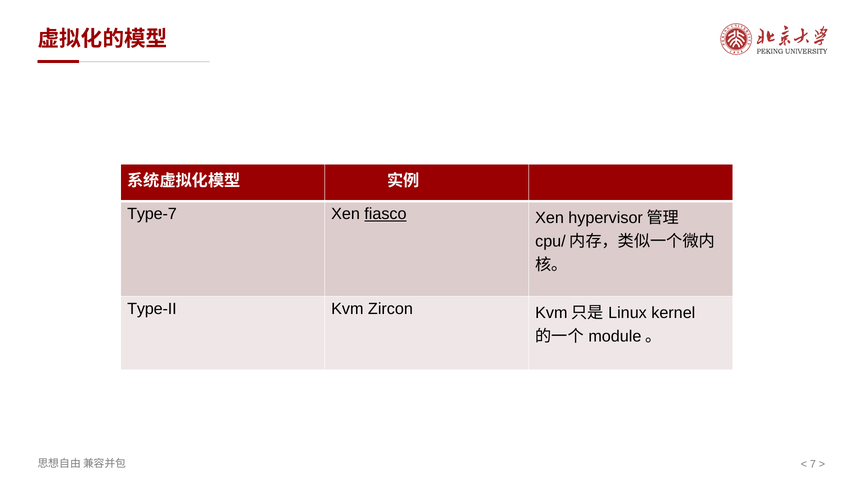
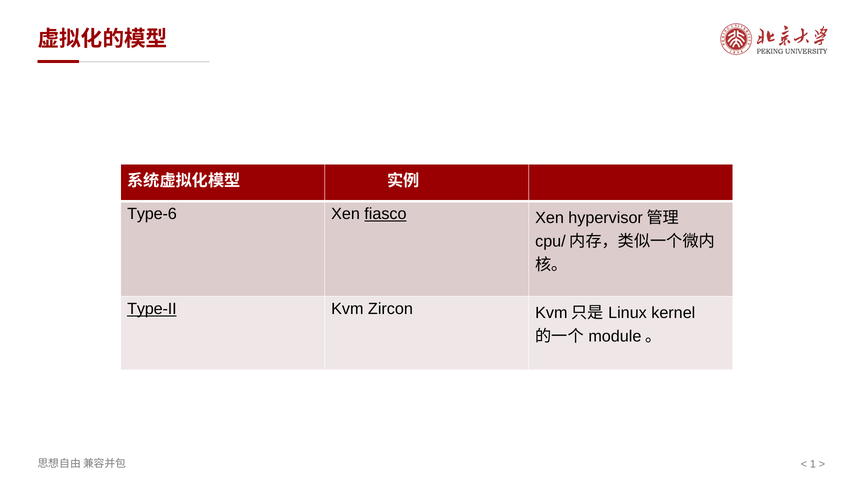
Type-7: Type-7 -> Type-6
Type-II underline: none -> present
7: 7 -> 1
